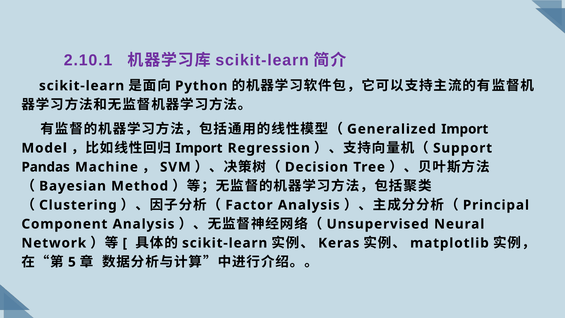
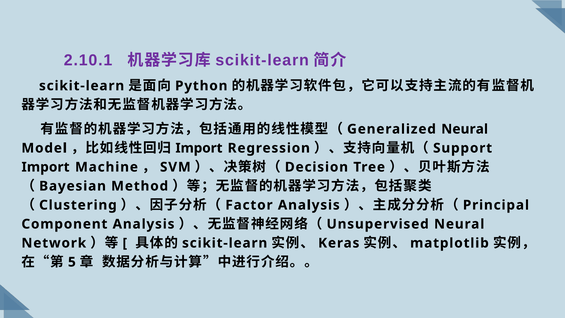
Import at (465, 129): Import -> Neural
Pandas at (46, 167): Pandas -> Import
